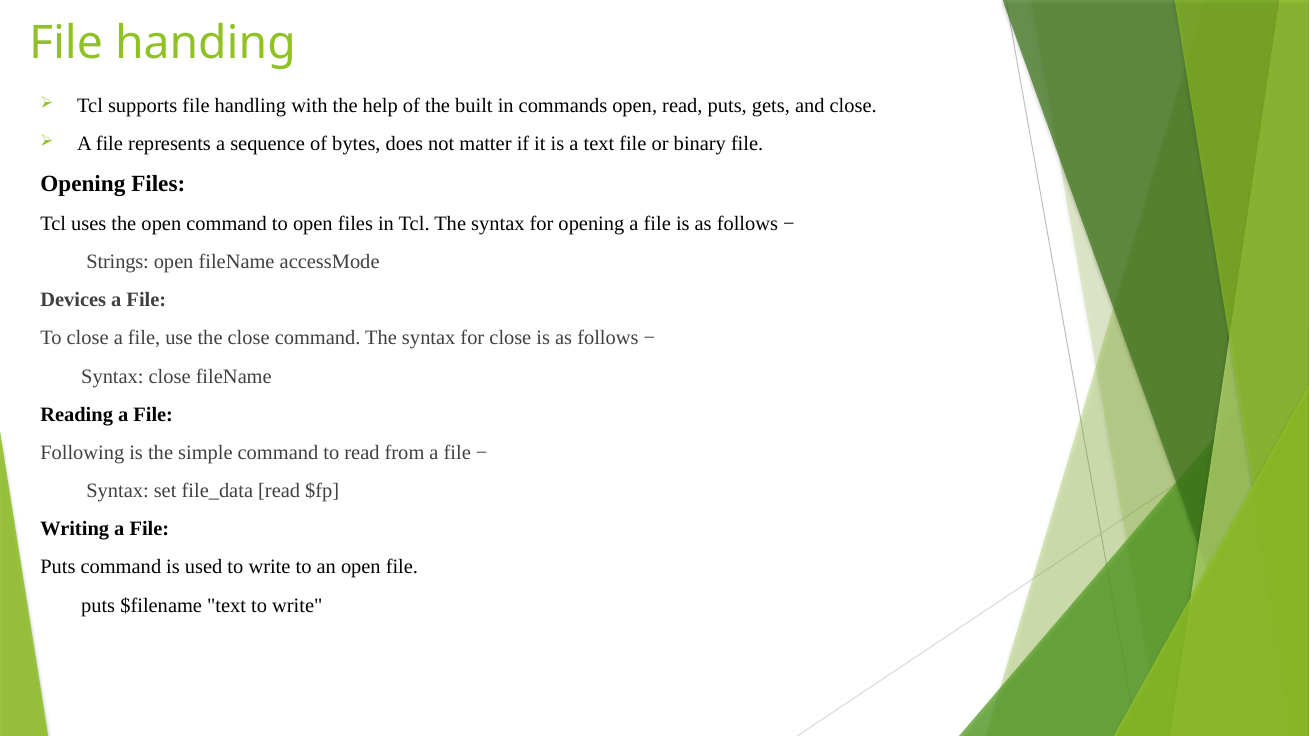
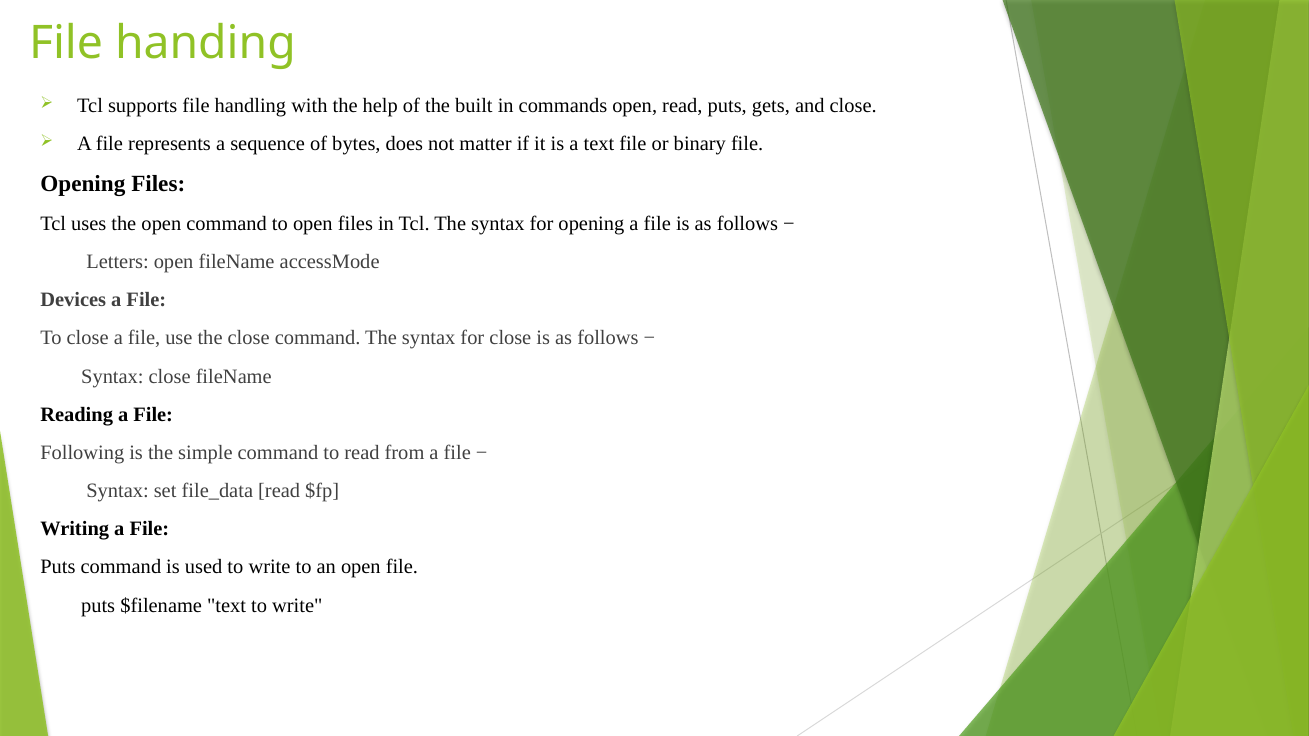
Strings: Strings -> Letters
